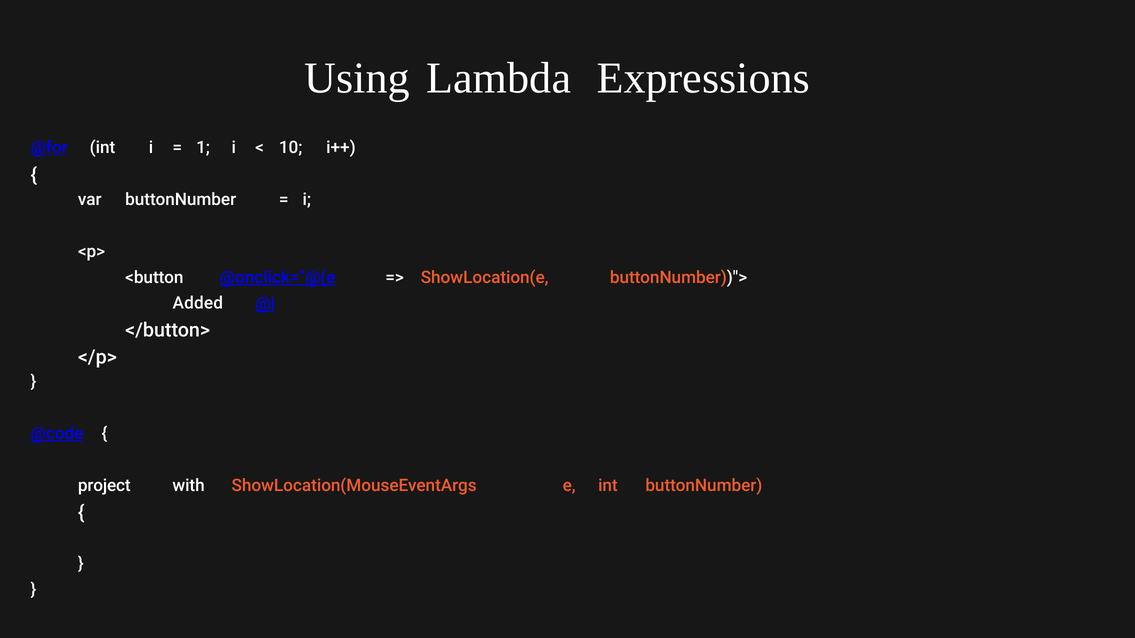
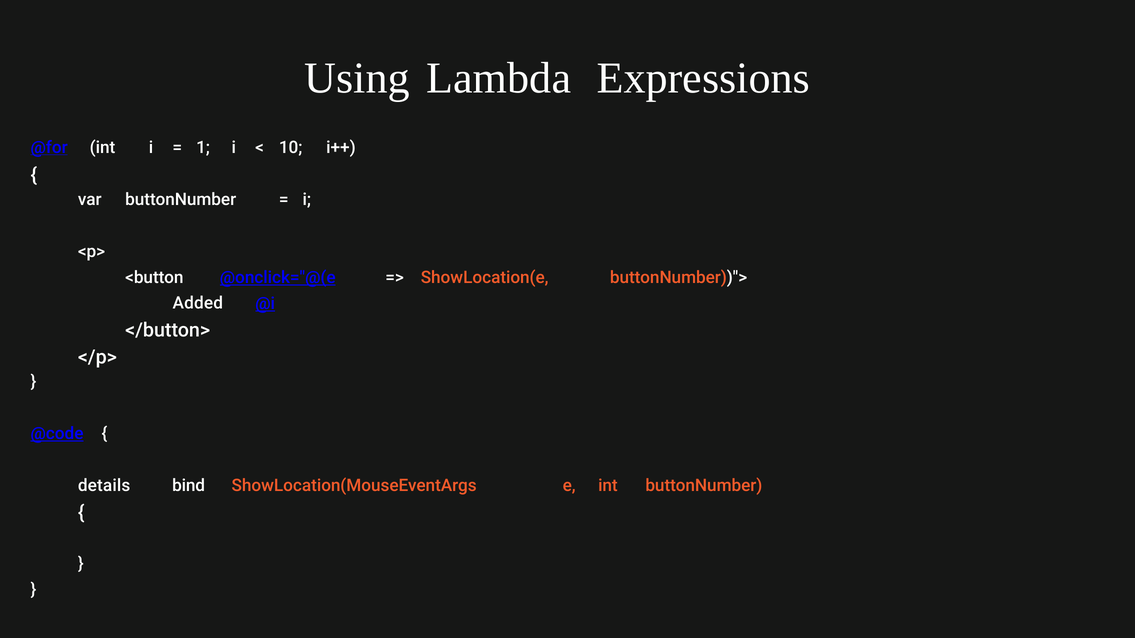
project: project -> details
with: with -> bind
